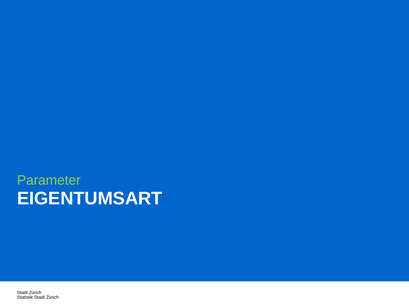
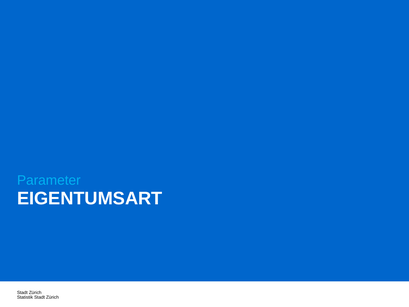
Parameter colour: light green -> light blue
